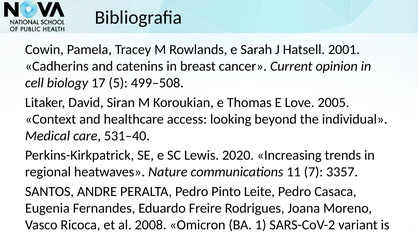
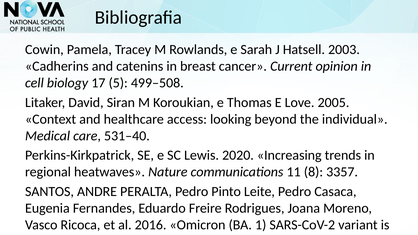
2001: 2001 -> 2003
7: 7 -> 8
2008: 2008 -> 2016
